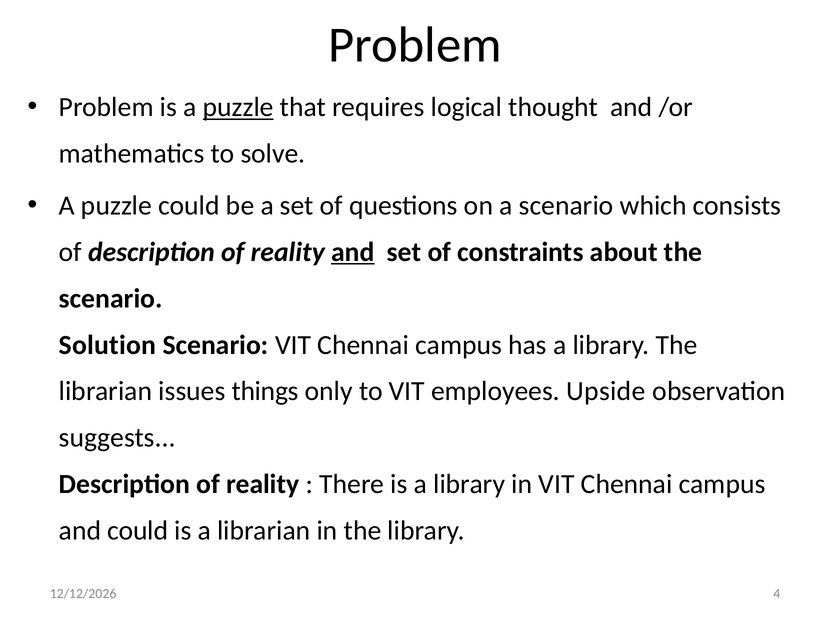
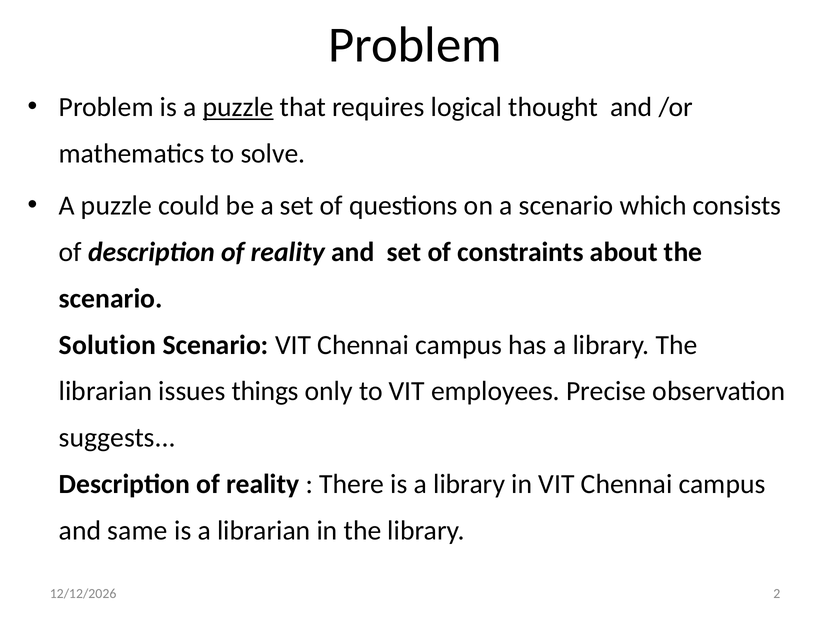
and at (353, 252) underline: present -> none
Upside: Upside -> Precise
and could: could -> same
4: 4 -> 2
